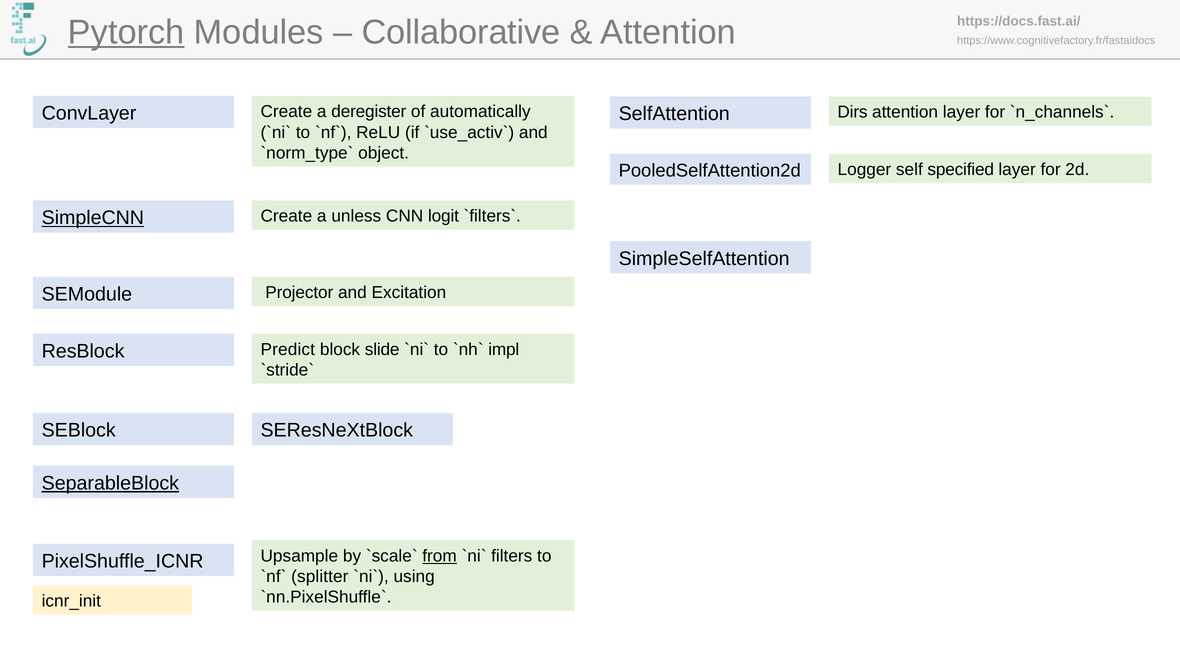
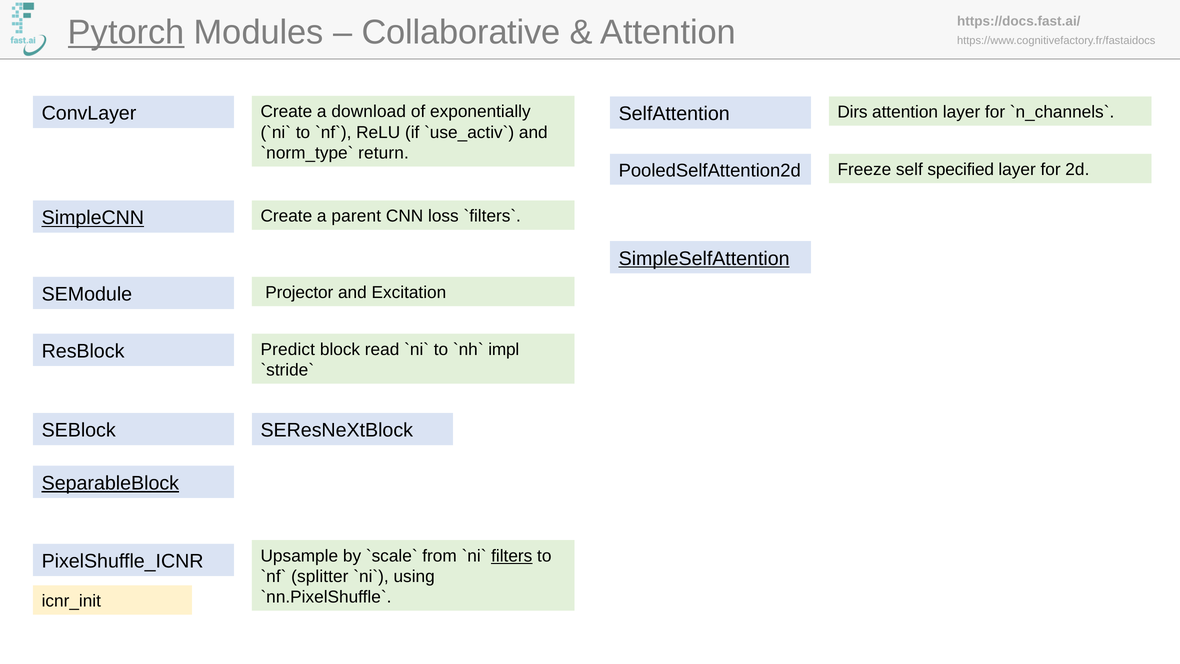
deregister: deregister -> download
automatically: automatically -> exponentially
object: object -> return
Logger: Logger -> Freeze
unless: unless -> parent
logit: logit -> loss
SimpleSelfAttention underline: none -> present
slide: slide -> read
from underline: present -> none
filters underline: none -> present
